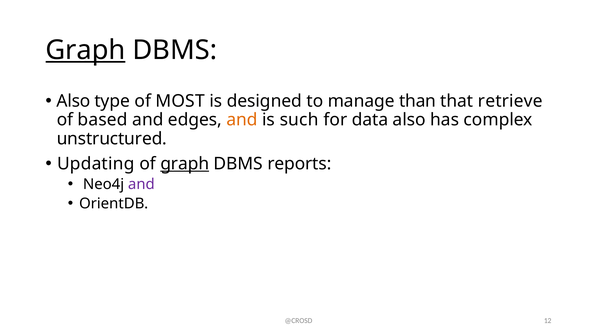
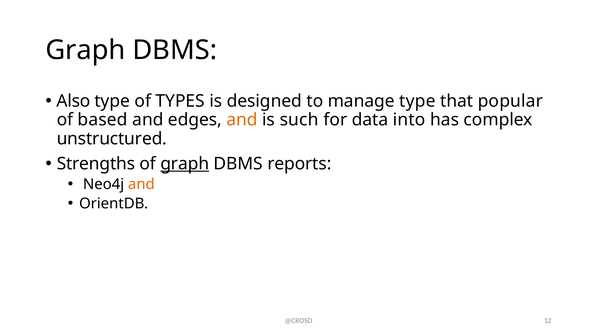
Graph at (85, 50) underline: present -> none
MOST: MOST -> TYPES
manage than: than -> type
retrieve: retrieve -> popular
data also: also -> into
Updating: Updating -> Strengths
and at (141, 184) colour: purple -> orange
